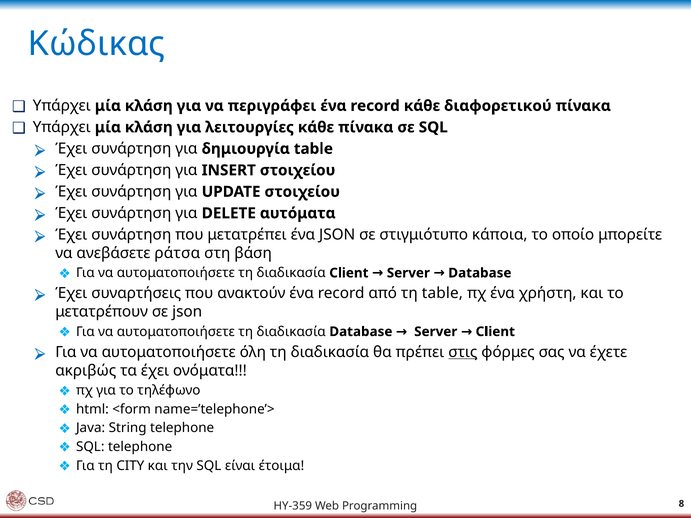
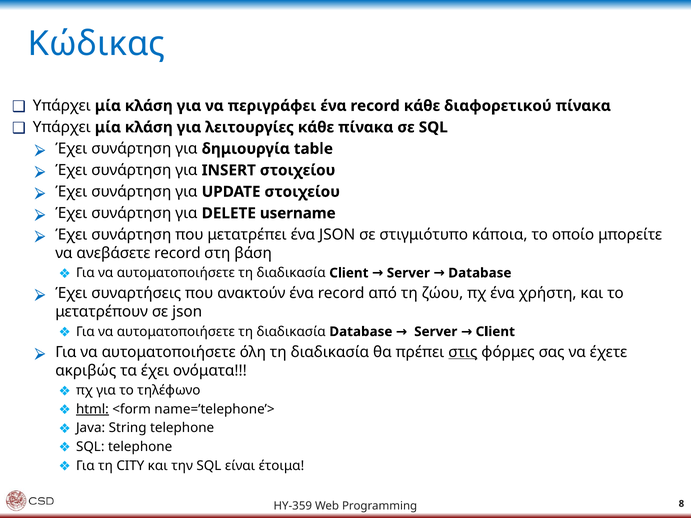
αυτόματα: αυτόματα -> username
ανεβάσετε ράτσα: ράτσα -> record
τη table: table -> ζώου
html underline: none -> present
